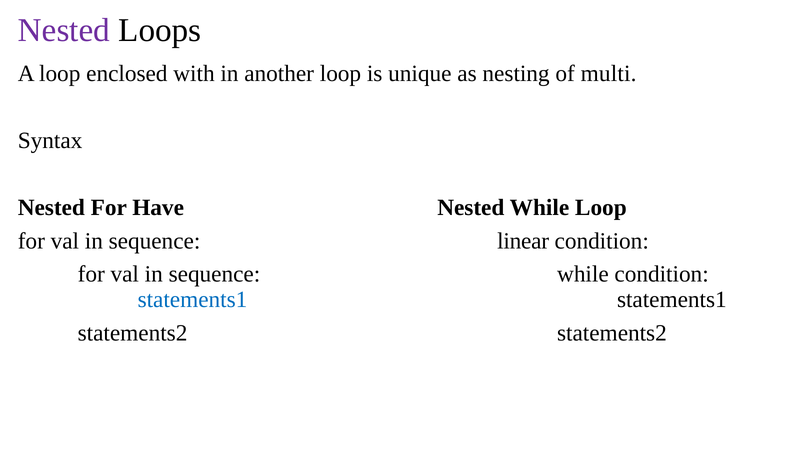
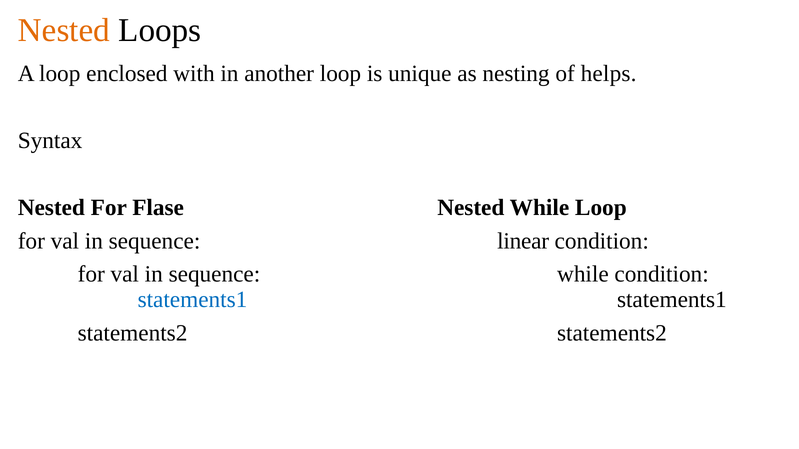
Nested at (64, 30) colour: purple -> orange
multi: multi -> helps
Have: Have -> Flase
